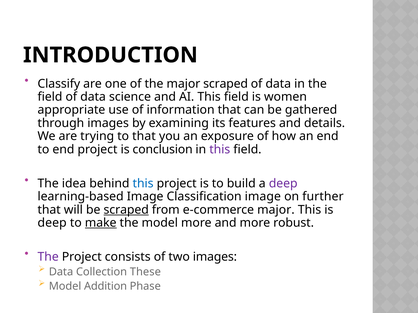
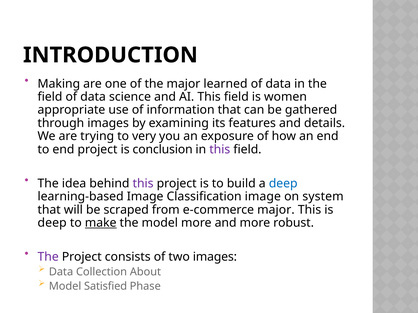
Classify: Classify -> Making
major scraped: scraped -> learned
to that: that -> very
this at (143, 184) colour: blue -> purple
deep at (283, 184) colour: purple -> blue
further: further -> system
scraped at (126, 210) underline: present -> none
These: These -> About
Addition: Addition -> Satisfied
